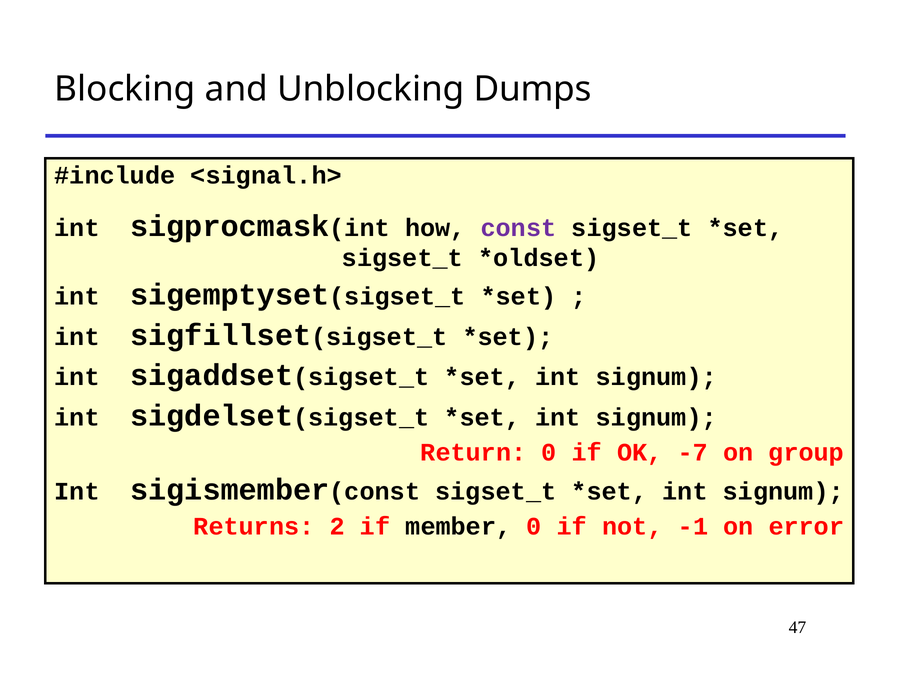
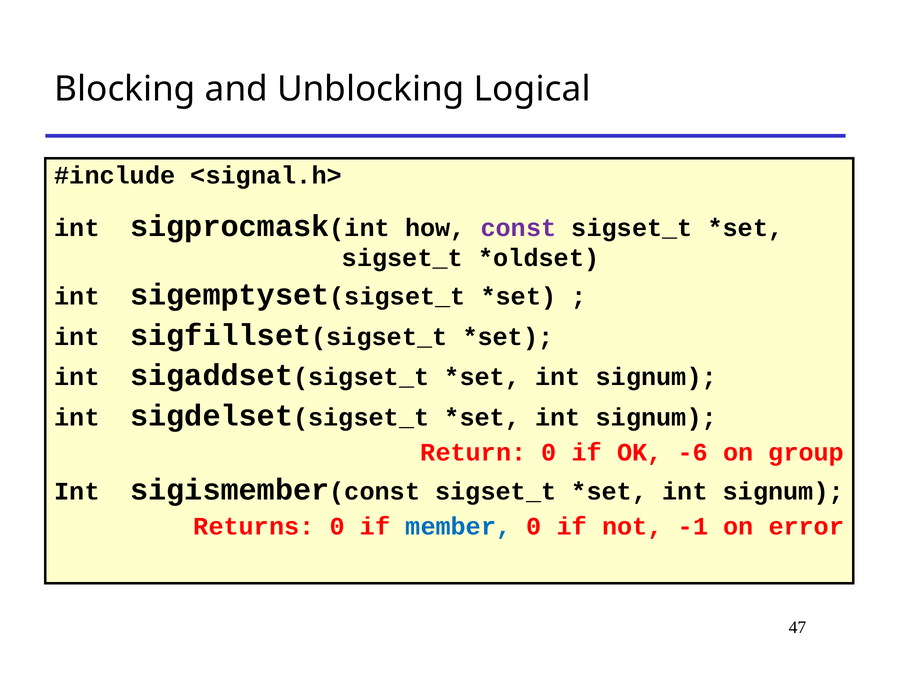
Dumps: Dumps -> Logical
-7: -7 -> -6
Returns 2: 2 -> 0
member colour: black -> blue
